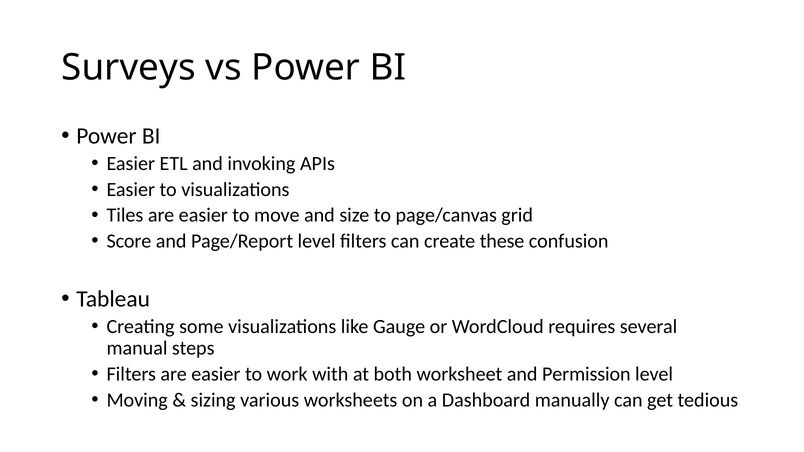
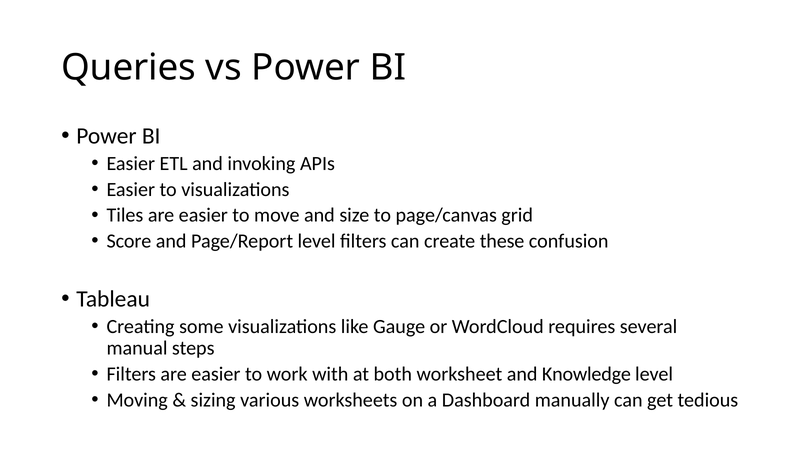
Surveys: Surveys -> Queries
Permission: Permission -> Knowledge
